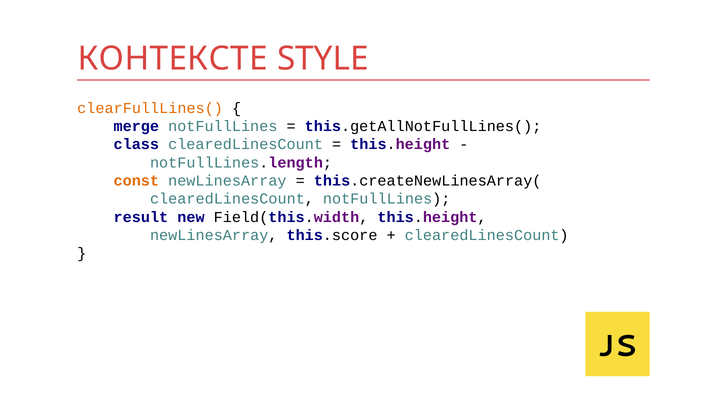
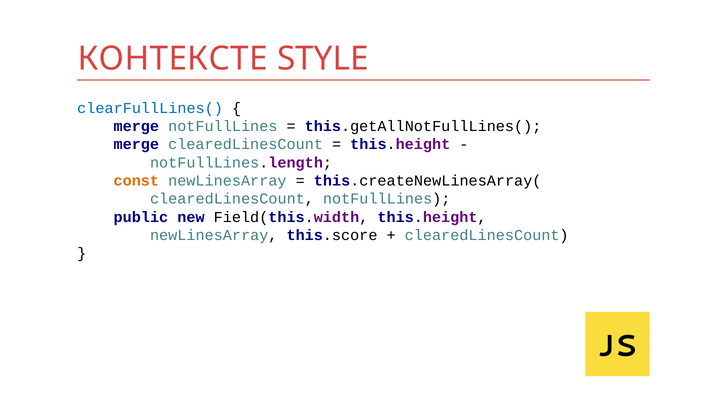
clearFullLines( colour: orange -> blue
class at (136, 144): class -> merge
result: result -> public
